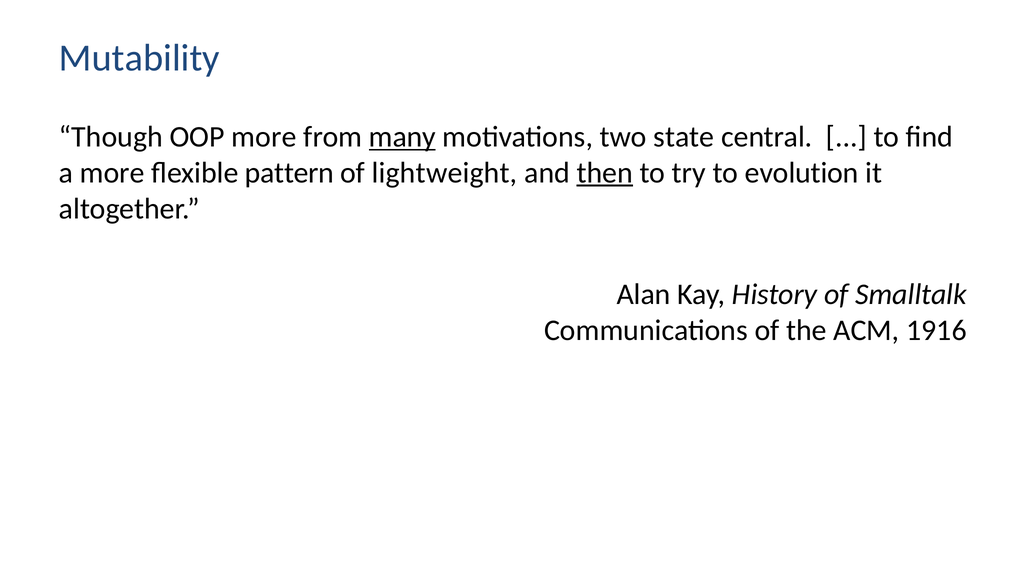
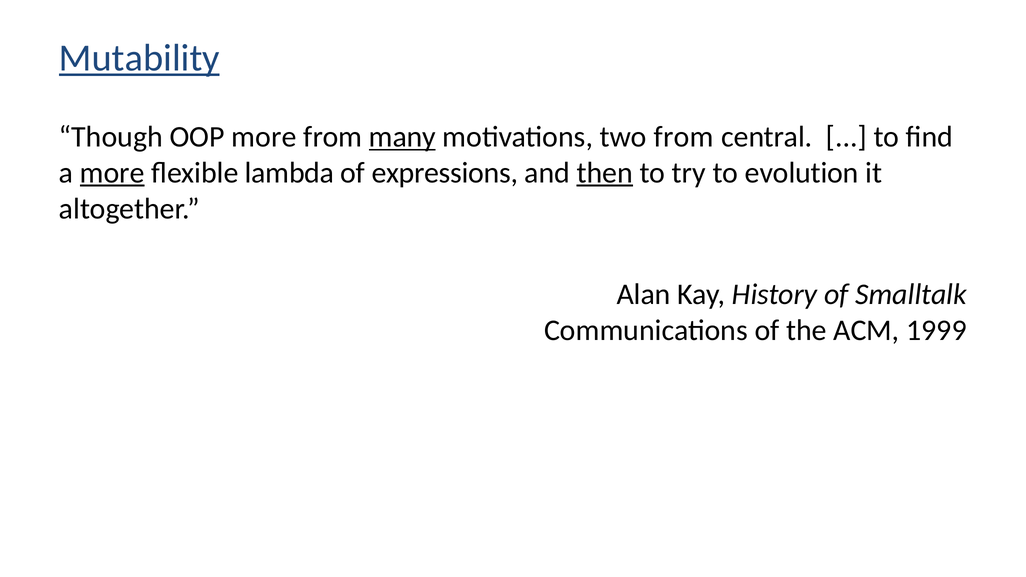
Mutability underline: none -> present
two state: state -> from
more at (112, 173) underline: none -> present
pattern: pattern -> lambda
lightweight: lightweight -> expressions
1916: 1916 -> 1999
